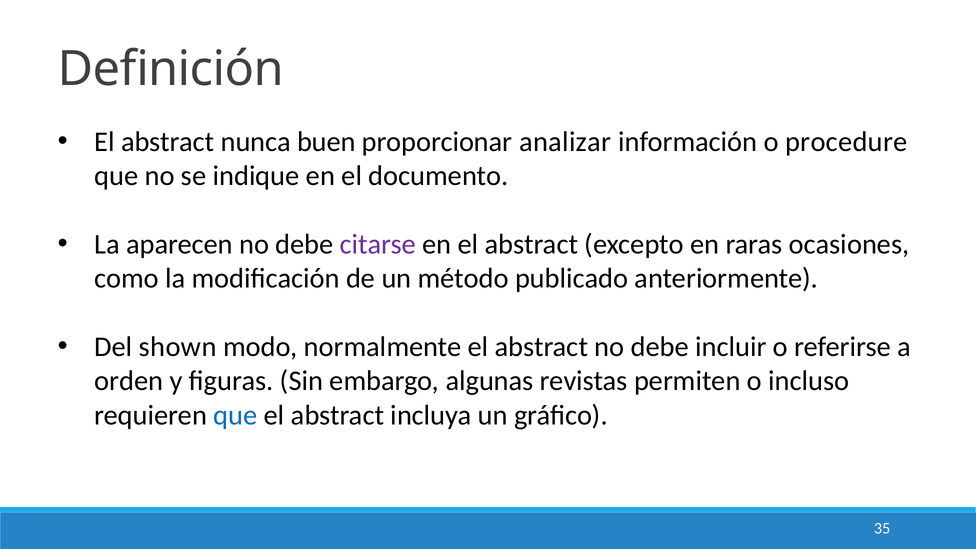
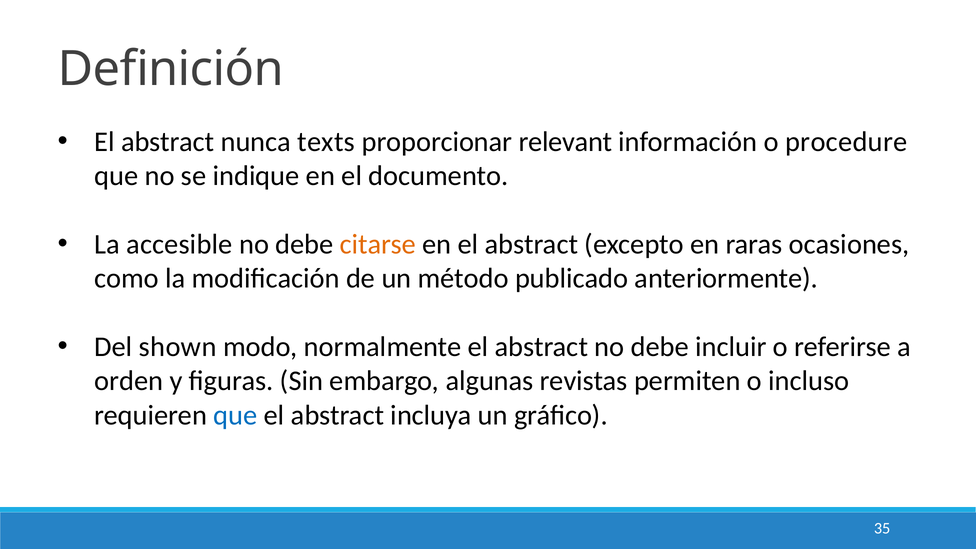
buen: buen -> texts
analizar: analizar -> relevant
aparecen: aparecen -> accesible
citarse colour: purple -> orange
